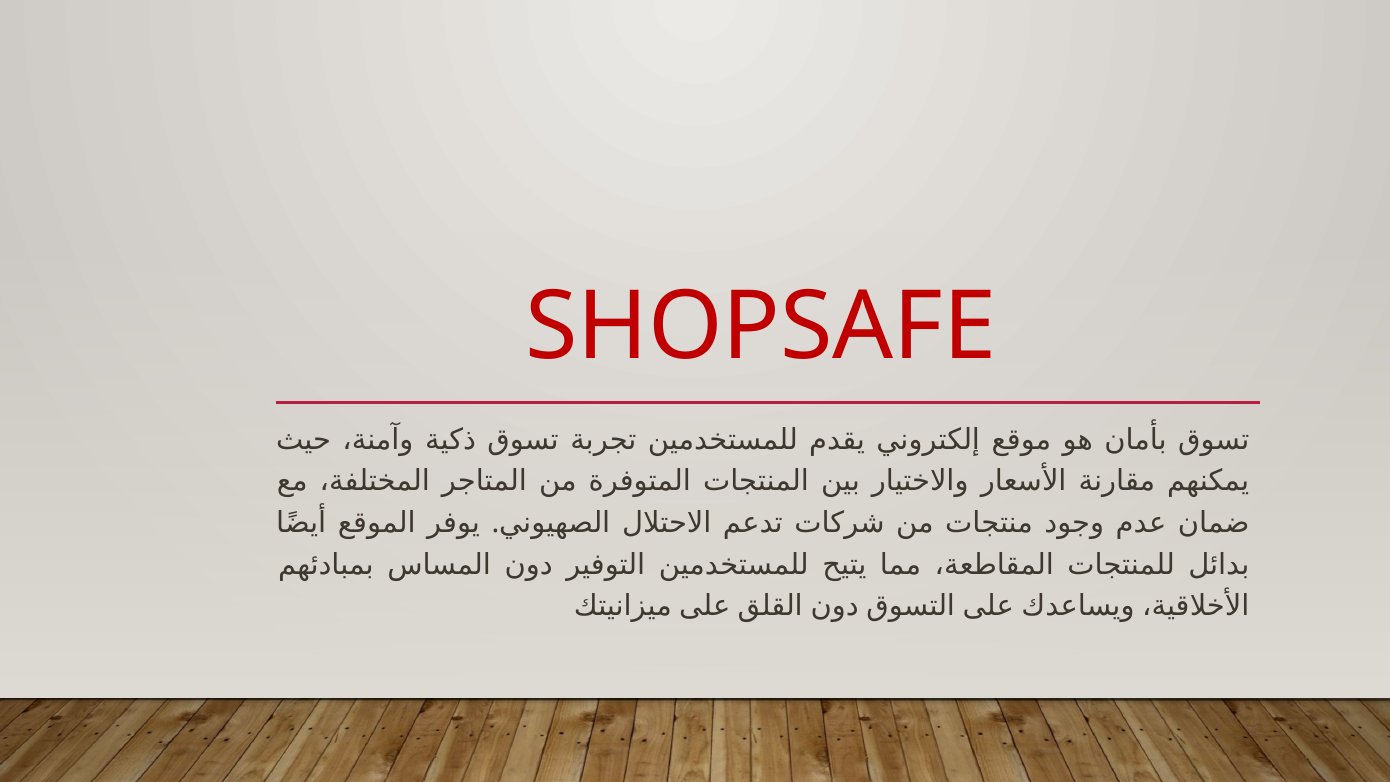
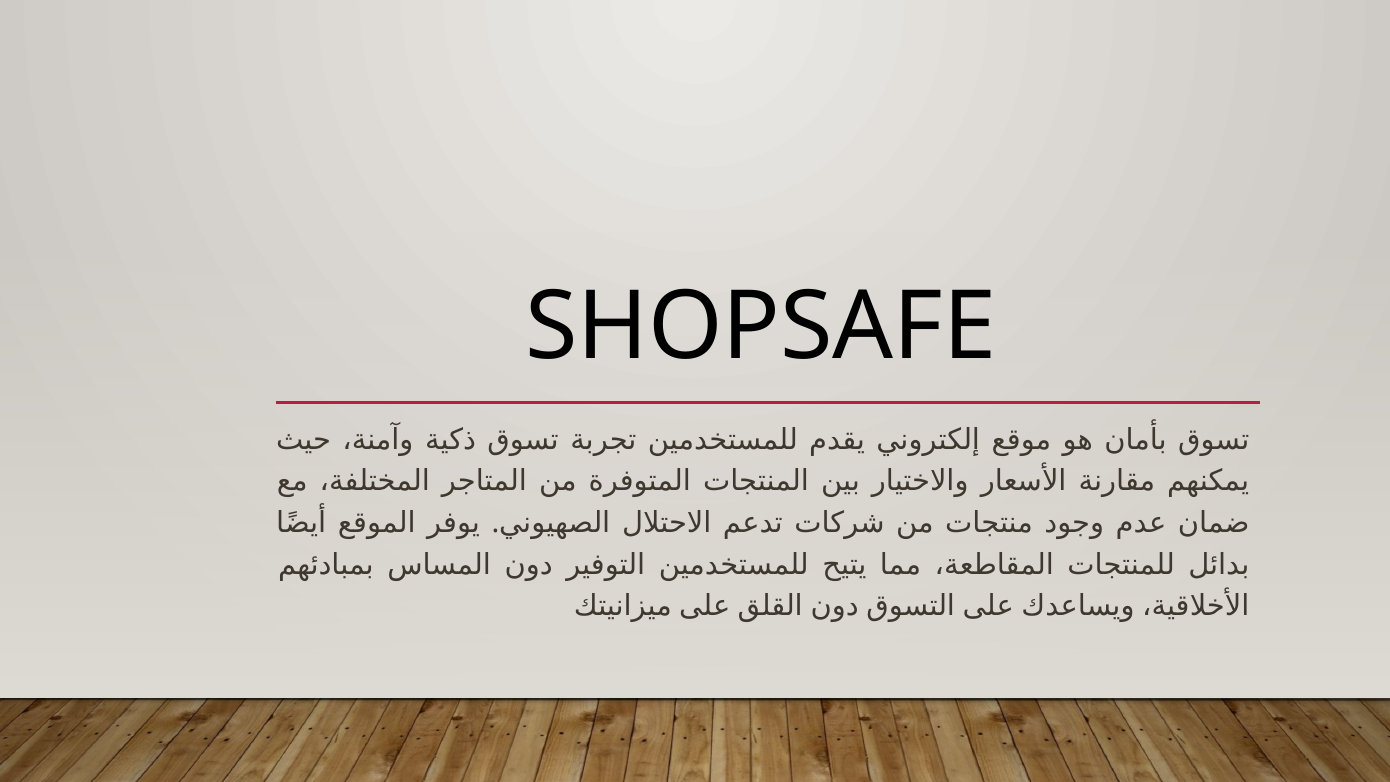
SHOPSAFE colour: red -> black
